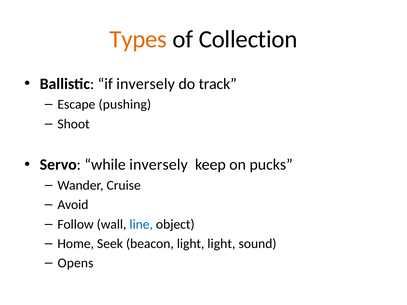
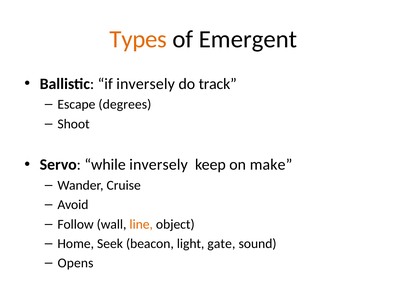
Collection: Collection -> Emergent
pushing: pushing -> degrees
pucks: pucks -> make
line colour: blue -> orange
light light: light -> gate
